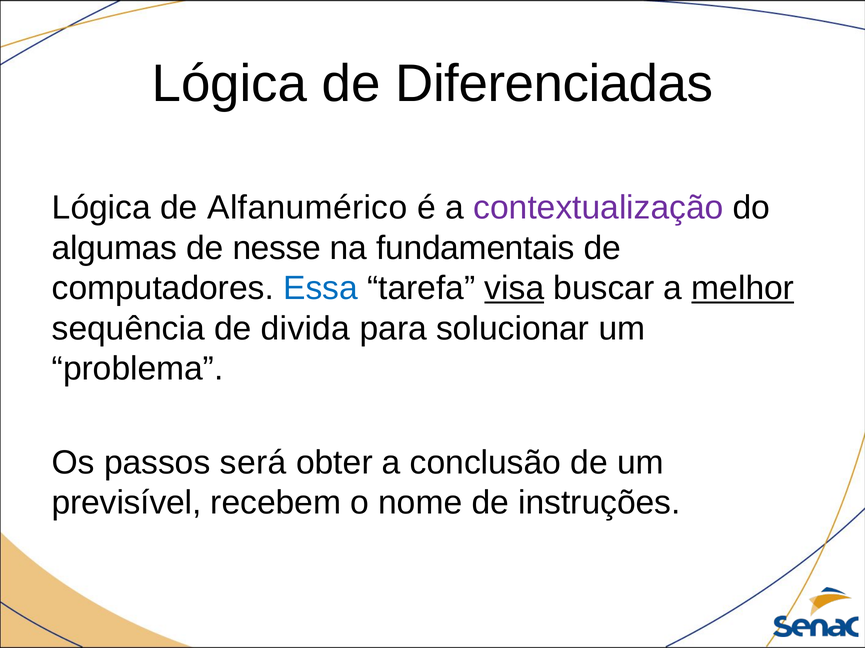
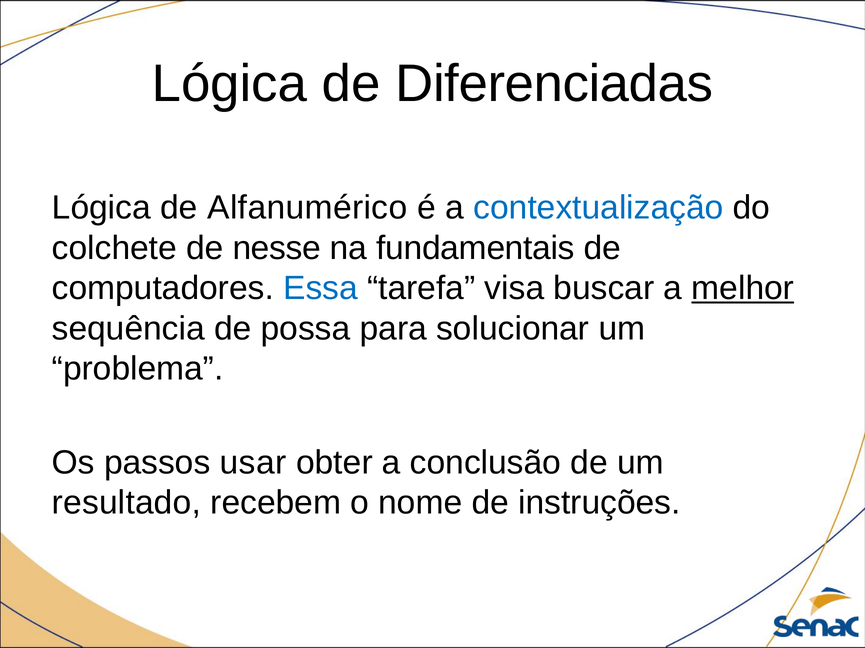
contextualização colour: purple -> blue
algumas: algumas -> colchete
visa underline: present -> none
divida: divida -> possa
será: será -> usar
previsível: previsível -> resultado
